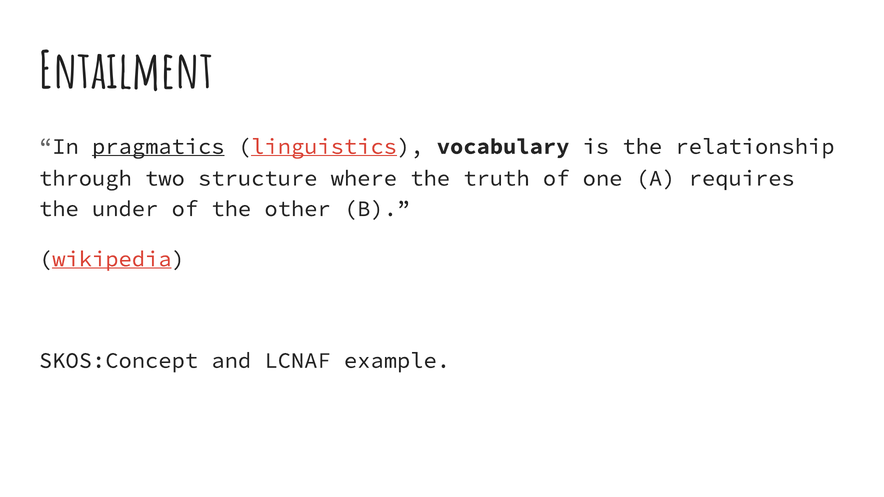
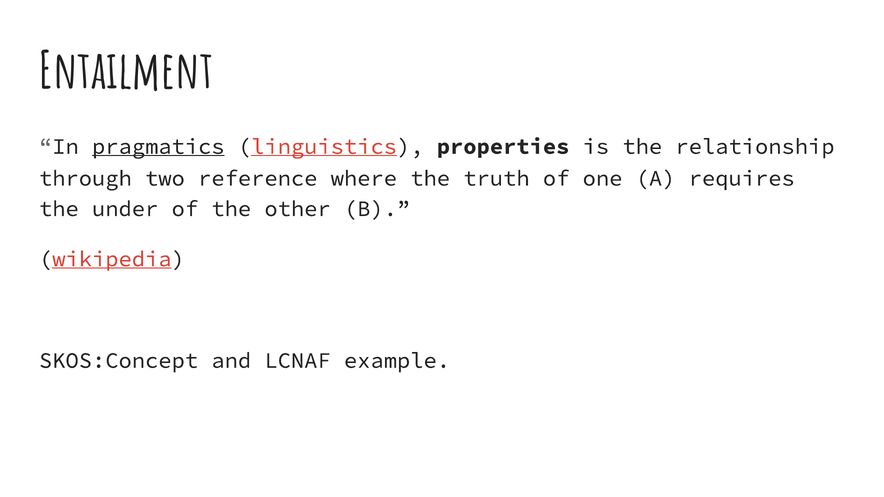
vocabulary: vocabulary -> properties
structure: structure -> reference
